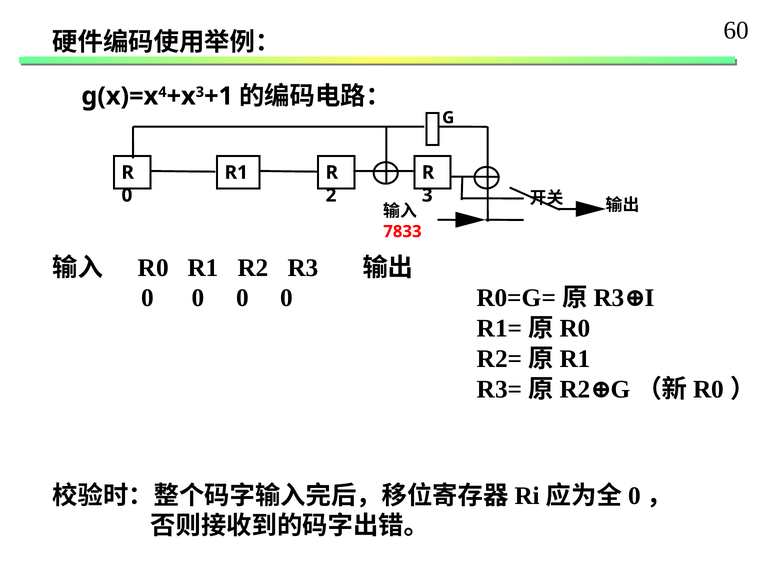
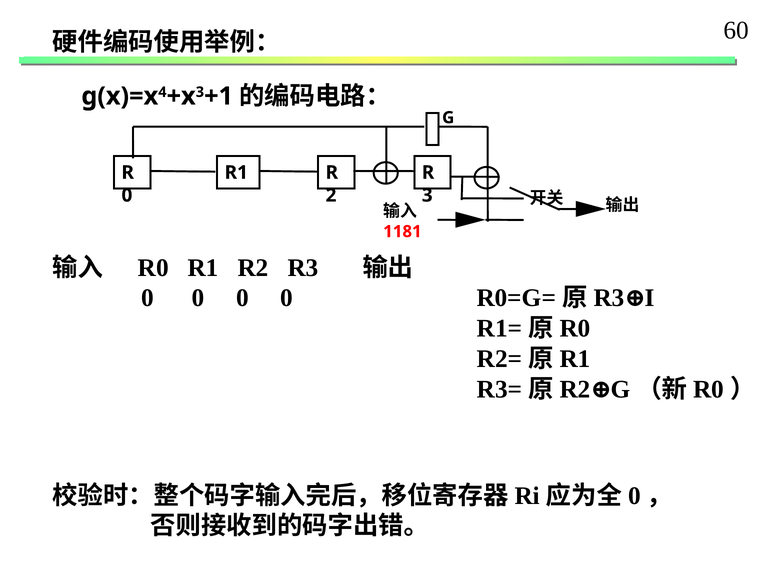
7833: 7833 -> 1181
